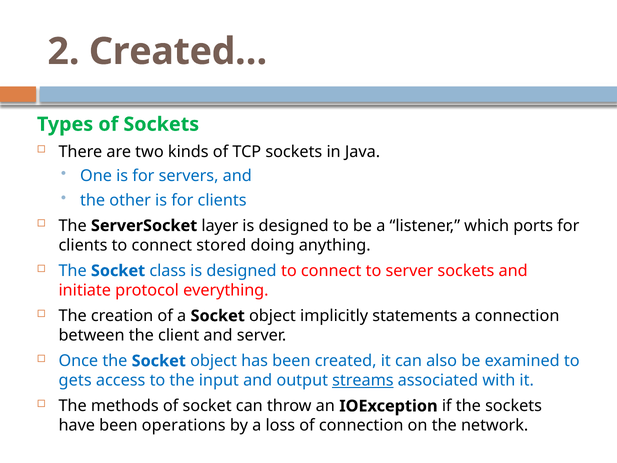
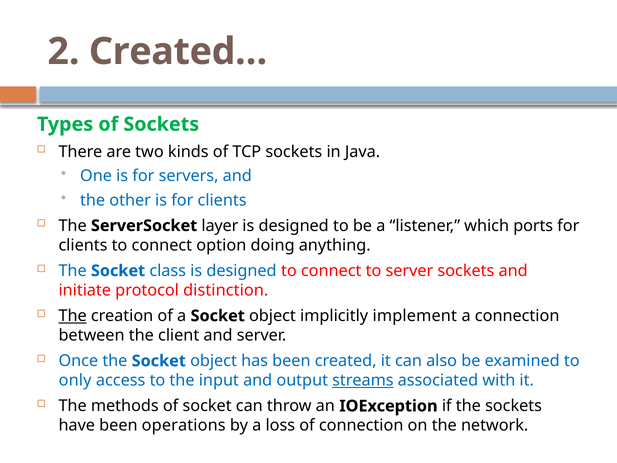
stored: stored -> option
everything: everything -> distinction
The at (73, 316) underline: none -> present
statements: statements -> implement
gets: gets -> only
